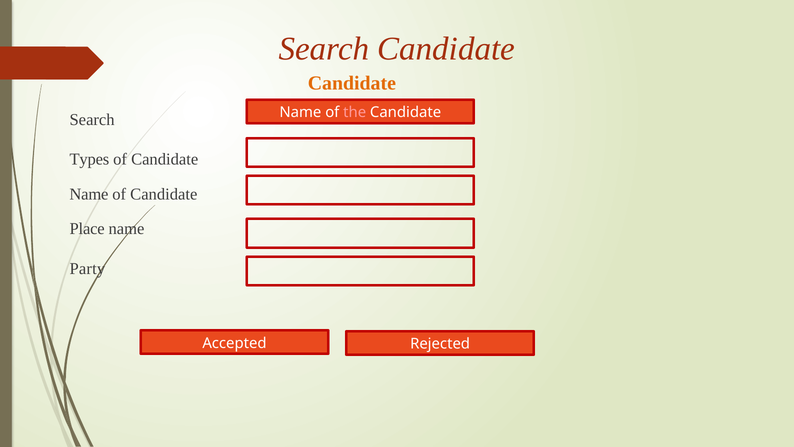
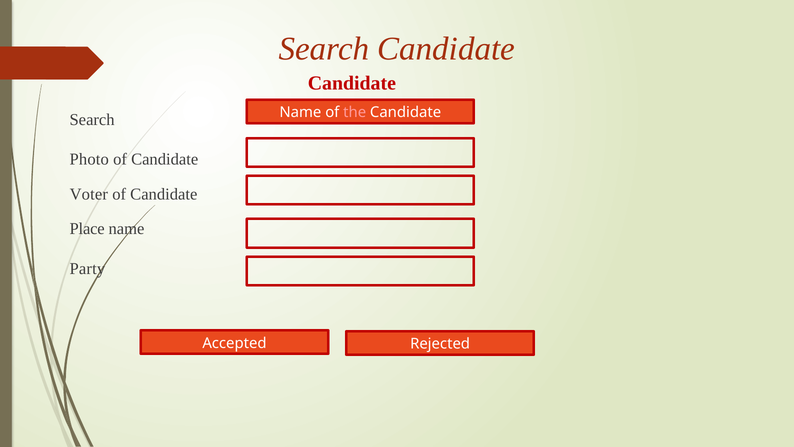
Candidate at (352, 83) colour: orange -> red
Types: Types -> Photo
Name at (89, 194): Name -> Voter
